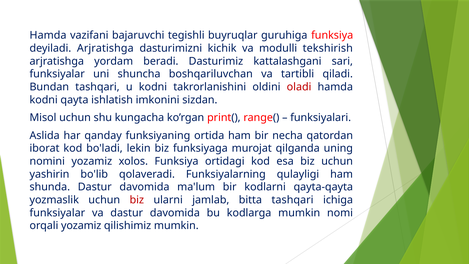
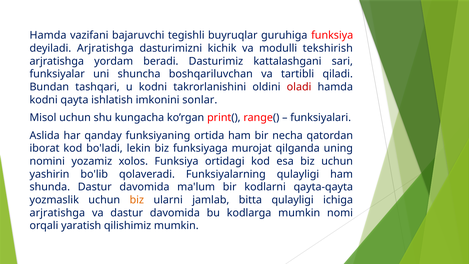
sizdan: sizdan -> sonlar
biz at (137, 200) colour: red -> orange
bitta tashqari: tashqari -> qulayligi
funksiyalar at (57, 213): funksiyalar -> arjratishga
orqali yozamiz: yozamiz -> yaratish
